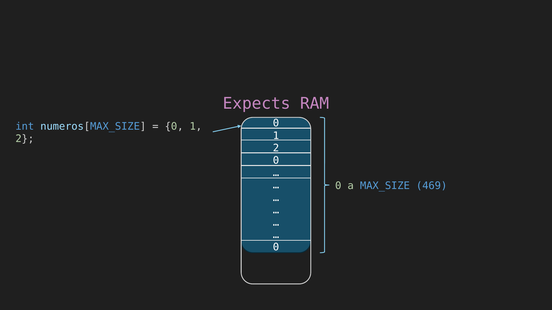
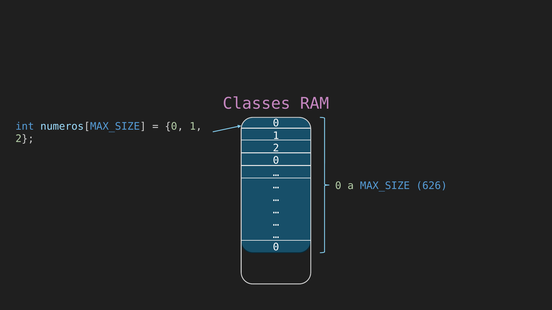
Expects: Expects -> Classes
469: 469 -> 626
